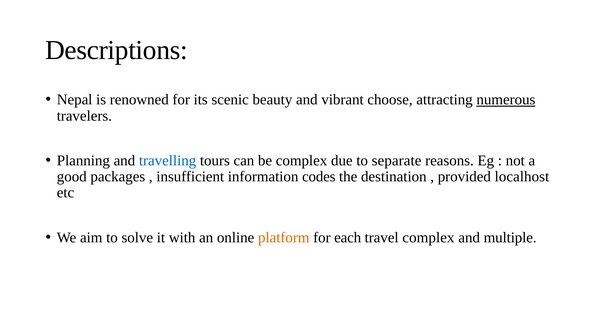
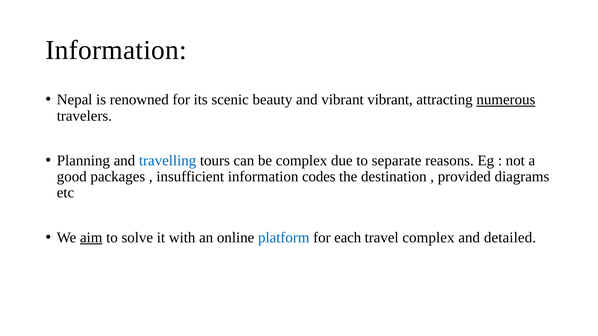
Descriptions at (116, 50): Descriptions -> Information
vibrant choose: choose -> vibrant
localhost: localhost -> diagrams
aim underline: none -> present
platform colour: orange -> blue
multiple: multiple -> detailed
